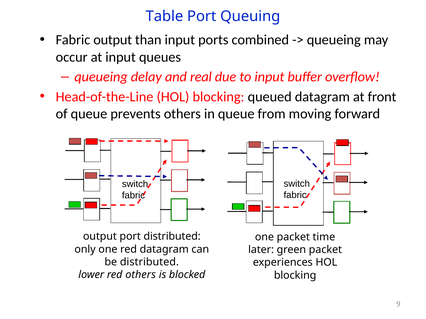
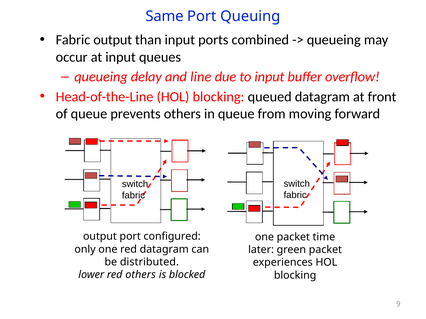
Table: Table -> Same
real: real -> line
port distributed: distributed -> configured
